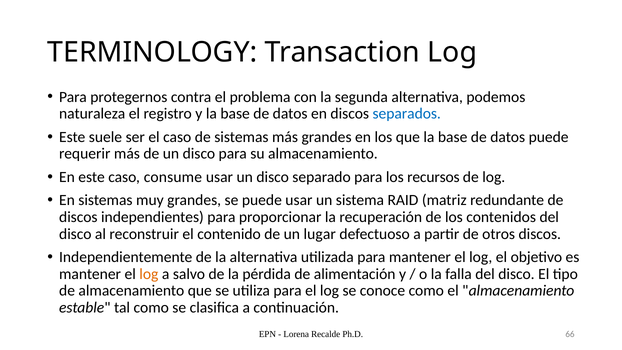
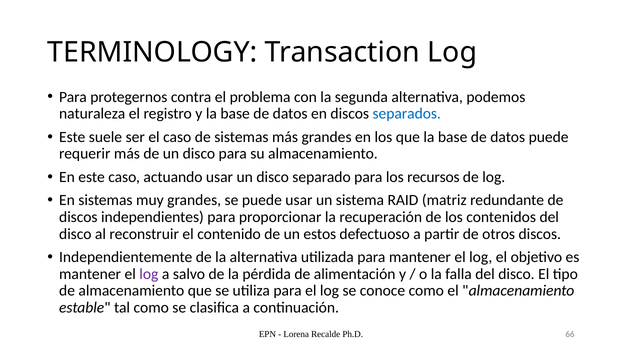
consume: consume -> actuando
lugar: lugar -> estos
log at (149, 274) colour: orange -> purple
